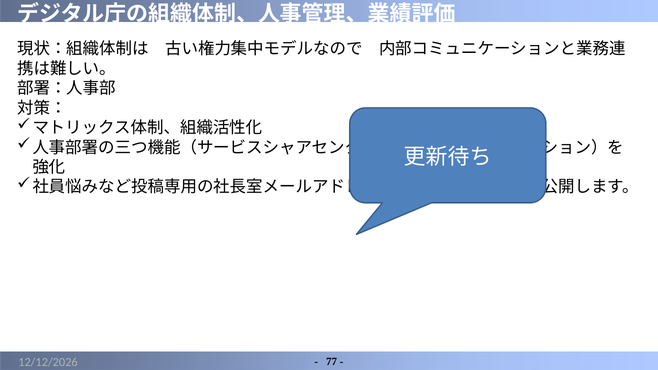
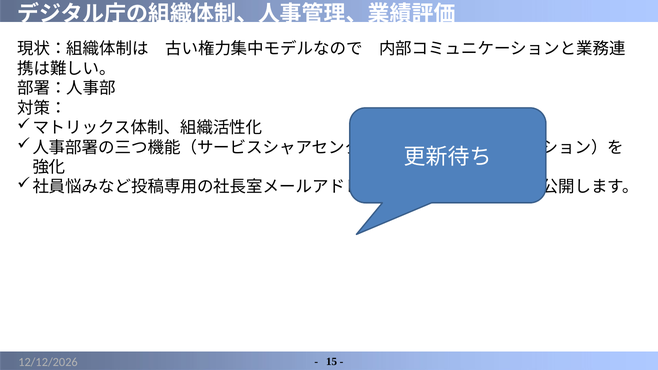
77: 77 -> 15
